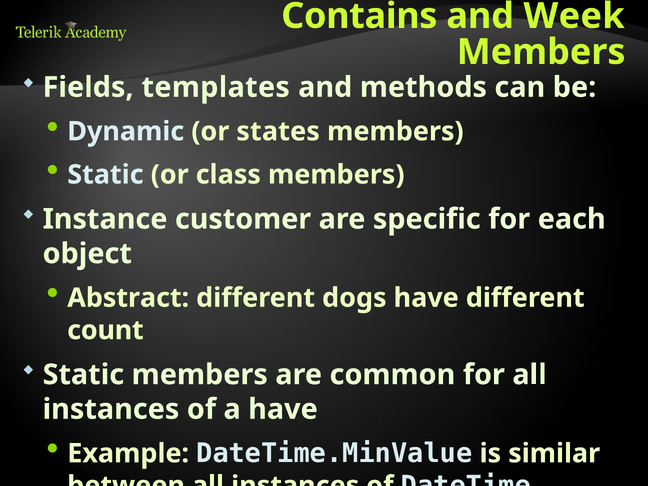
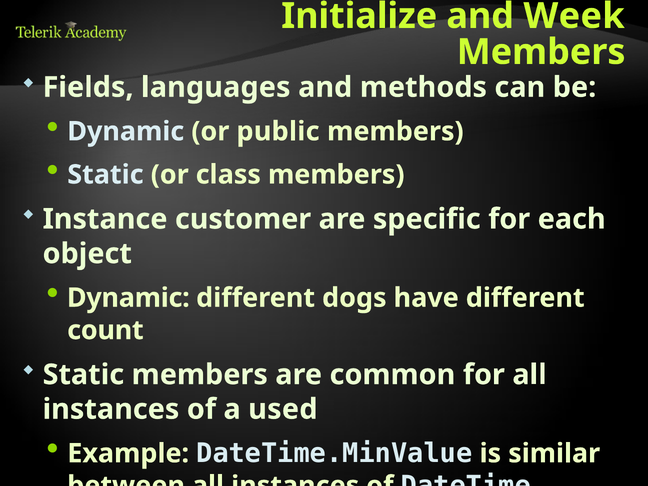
Contains: Contains -> Initialize
templates: templates -> languages
states: states -> public
Abstract at (128, 298): Abstract -> Dynamic
a have: have -> used
